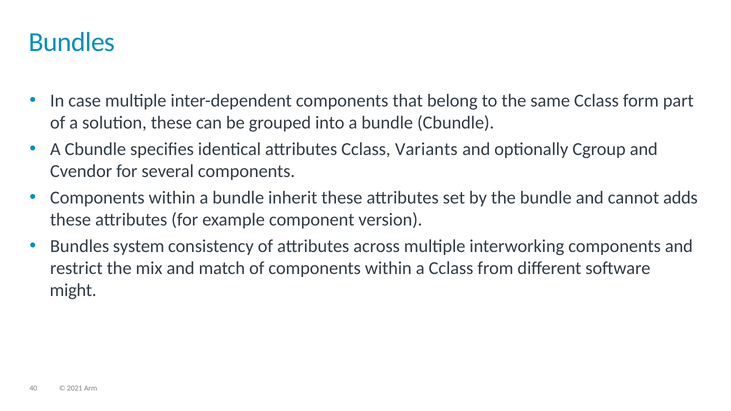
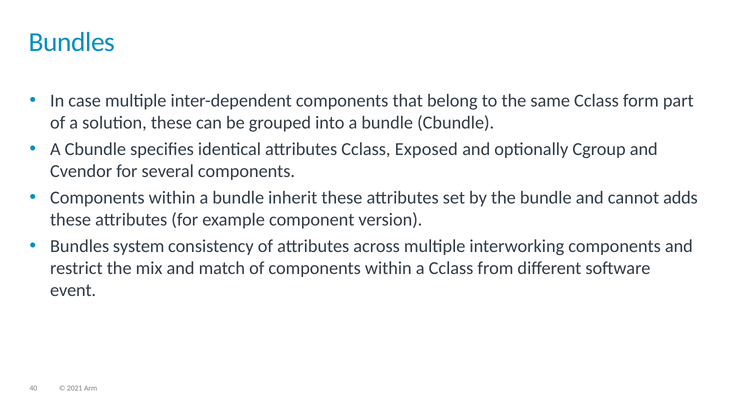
Variants: Variants -> Exposed
might: might -> event
